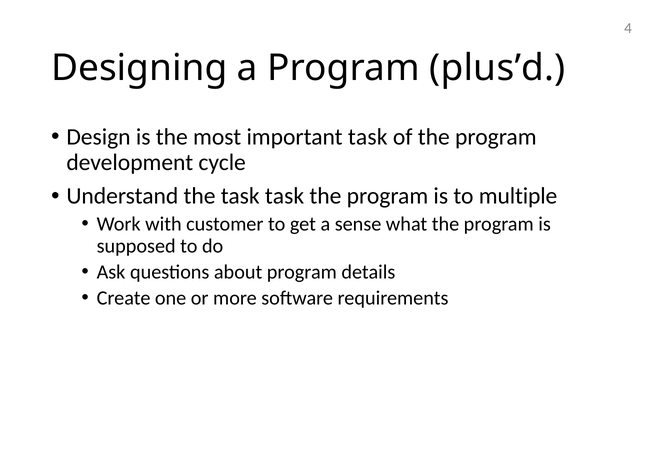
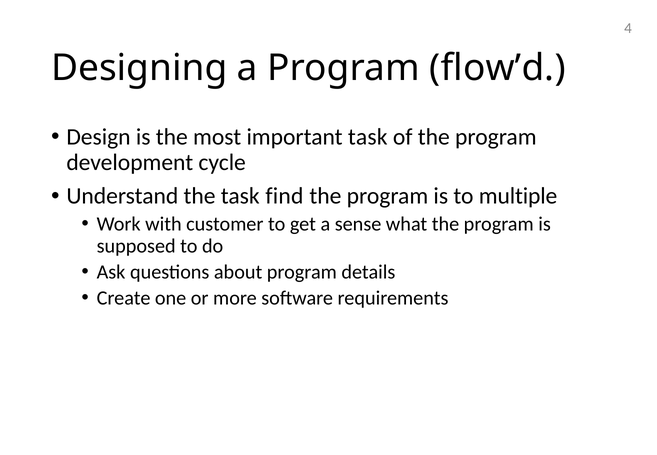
plus’d: plus’d -> flow’d
task task: task -> find
